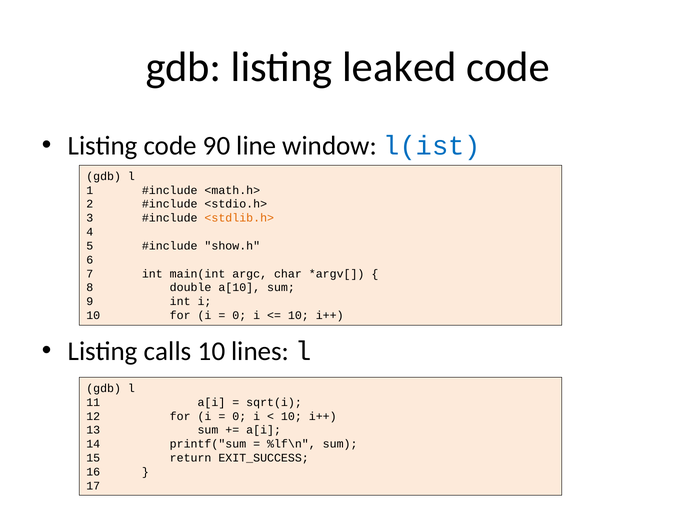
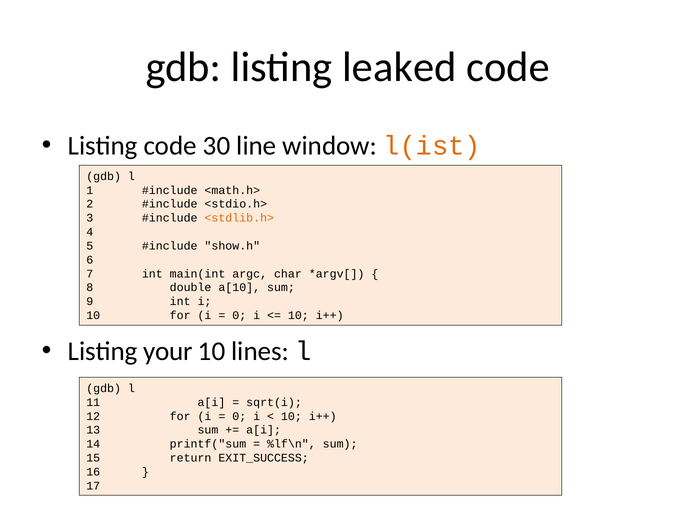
90: 90 -> 30
l(ist colour: blue -> orange
calls: calls -> your
